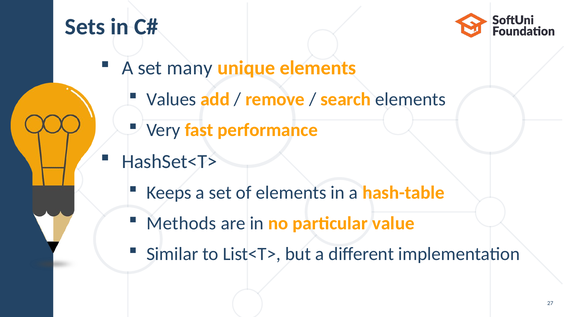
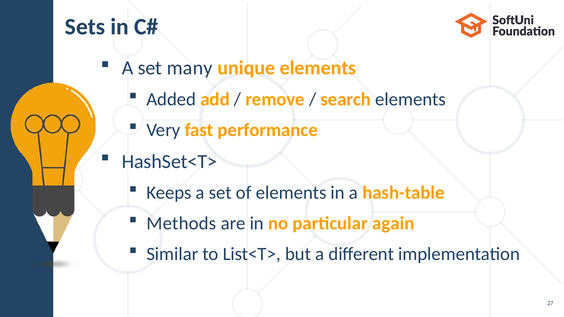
Values: Values -> Added
value: value -> again
